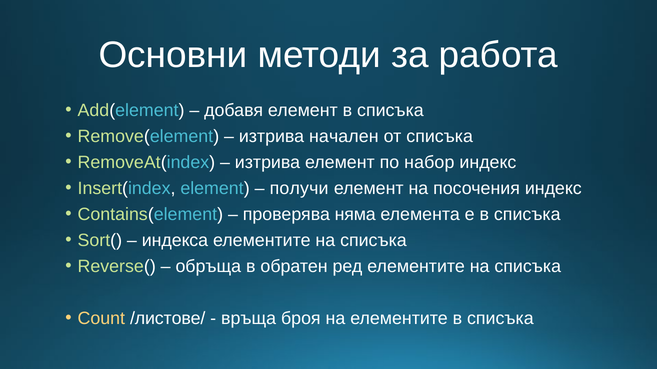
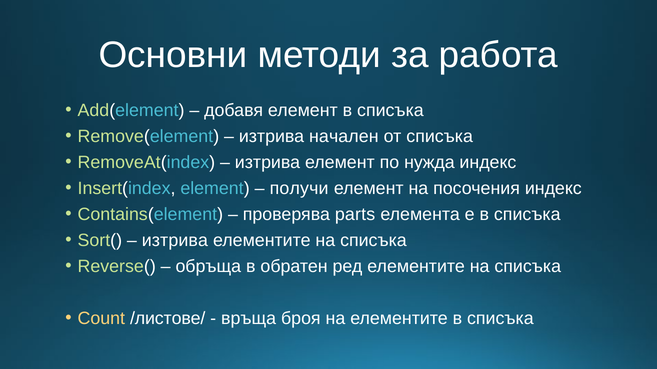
набор: набор -> нужда
няма: няма -> parts
индекса at (175, 241): индекса -> изтрива
